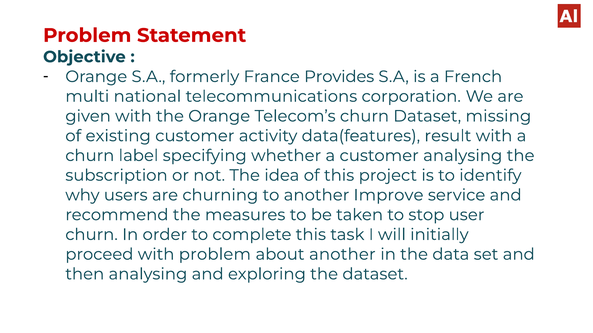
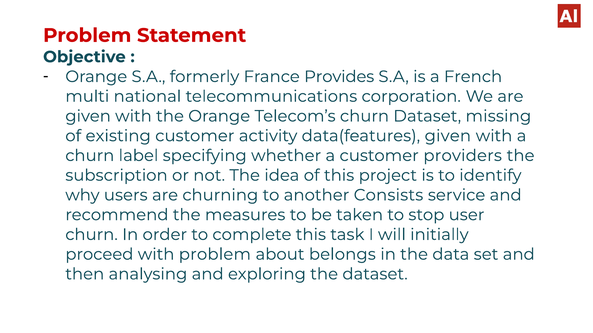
data(features result: result -> given
customer analysing: analysing -> providers
Improve: Improve -> Consists
about another: another -> belongs
